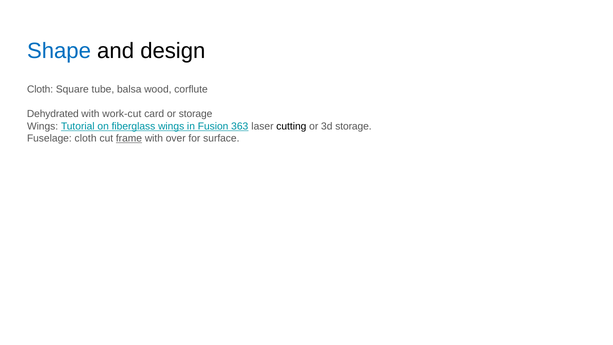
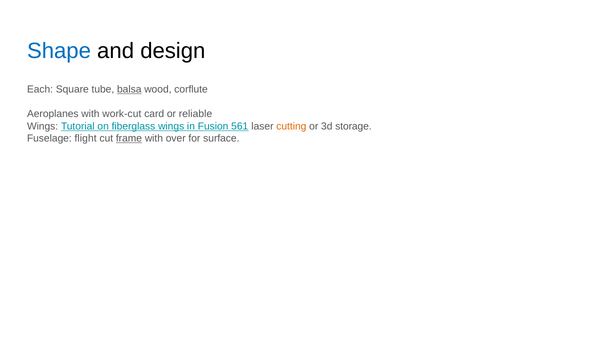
Cloth at (40, 89): Cloth -> Each
balsa underline: none -> present
Dehydrated: Dehydrated -> Aeroplanes
or storage: storage -> reliable
363: 363 -> 561
cutting colour: black -> orange
Fuselage cloth: cloth -> flight
